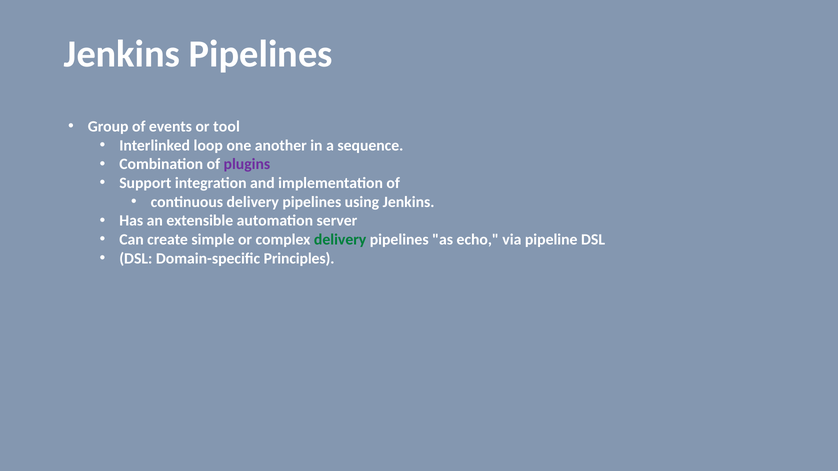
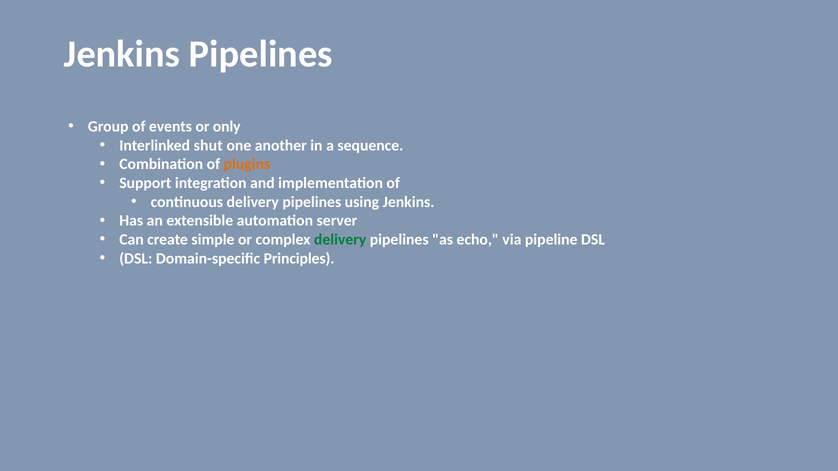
tool: tool -> only
loop: loop -> shut
plugins colour: purple -> orange
